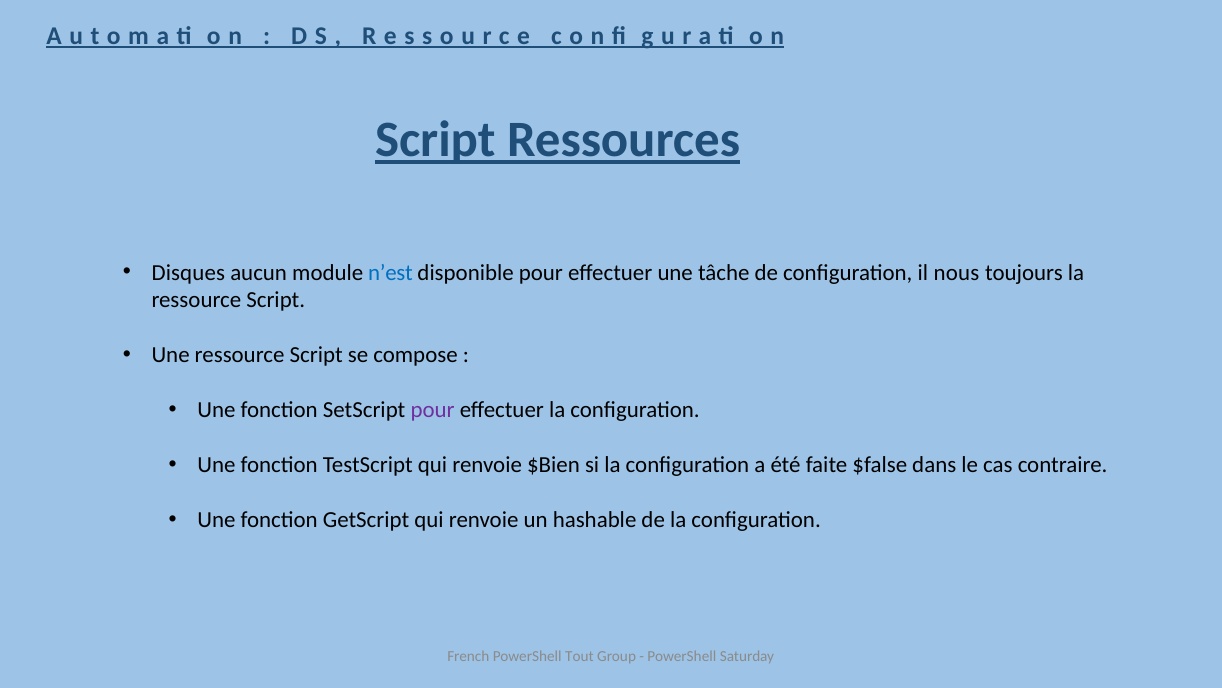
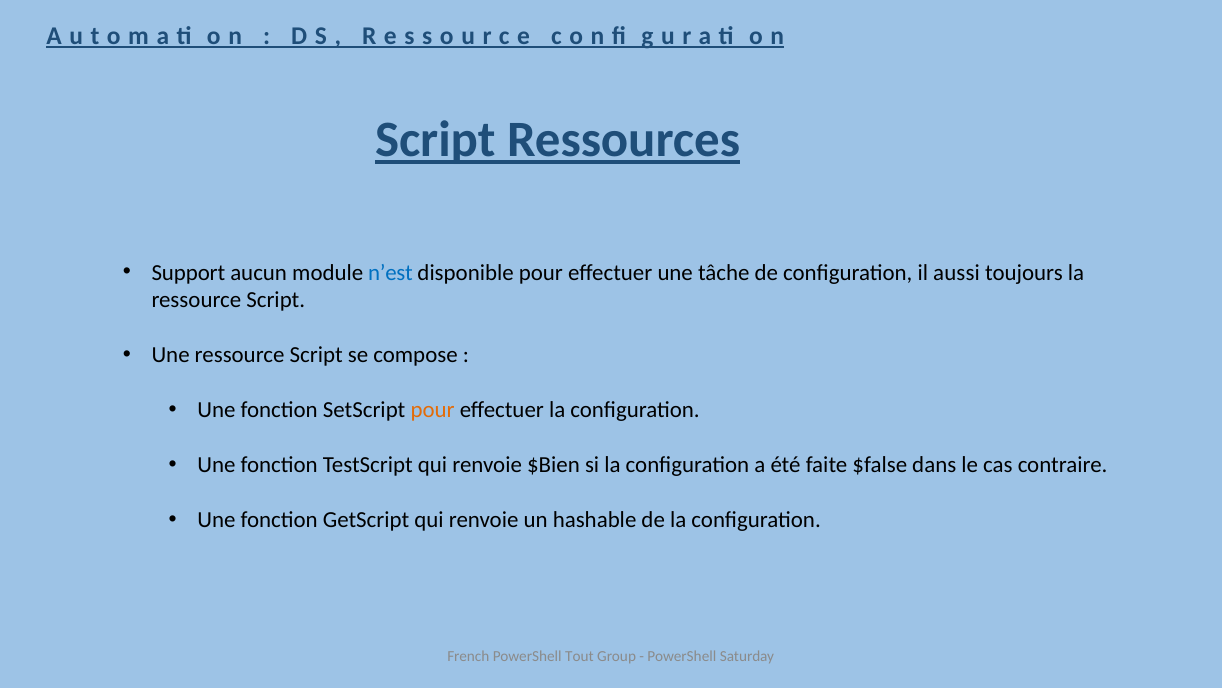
Disques: Disques -> Support
nous: nous -> aussi
pour at (433, 410) colour: purple -> orange
